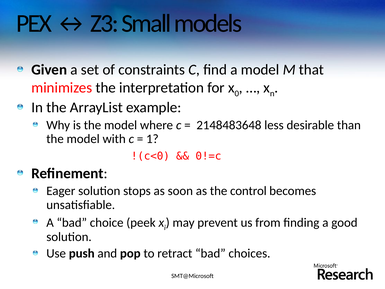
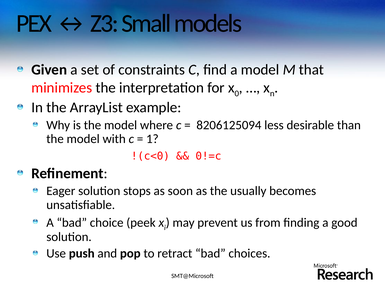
2148483648: 2148483648 -> 8206125094
control: control -> usually
